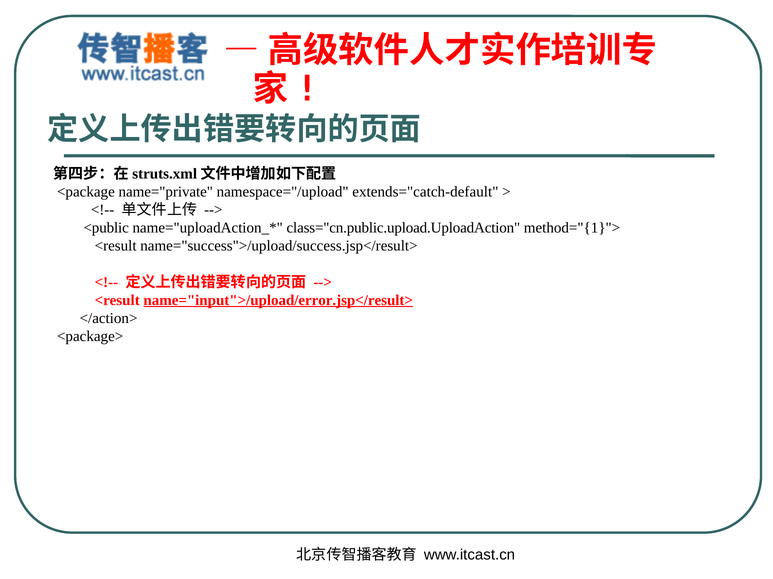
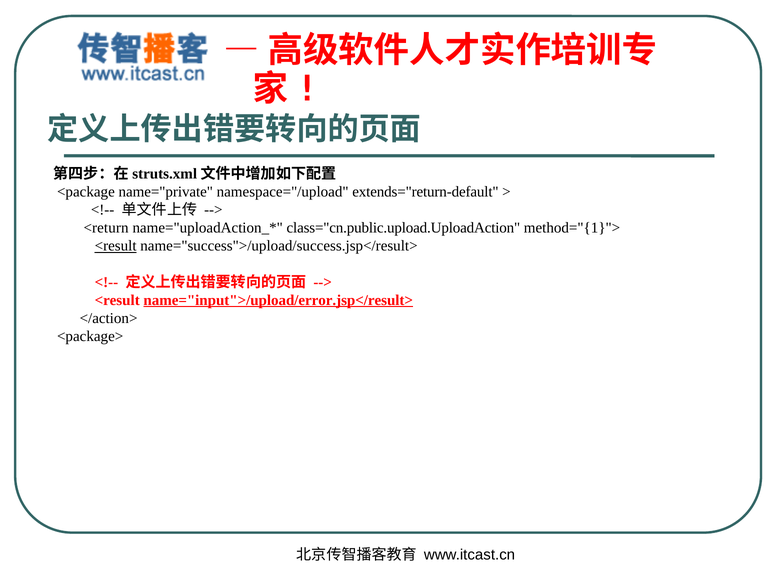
extends="catch-default: extends="catch-default -> extends="return-default
<public: <public -> <return
<result at (116, 246) underline: none -> present
